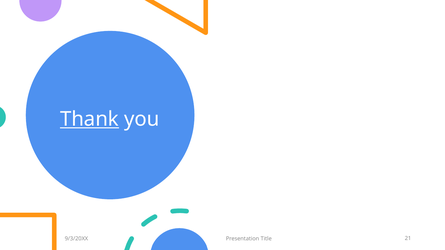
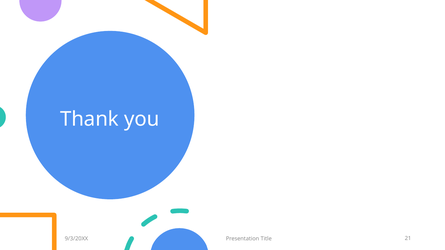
Thank underline: present -> none
